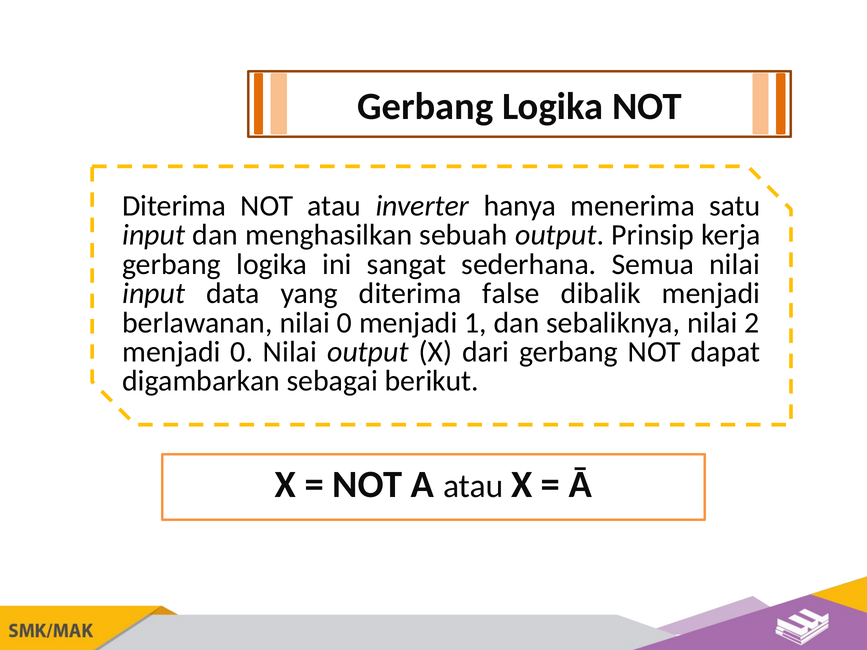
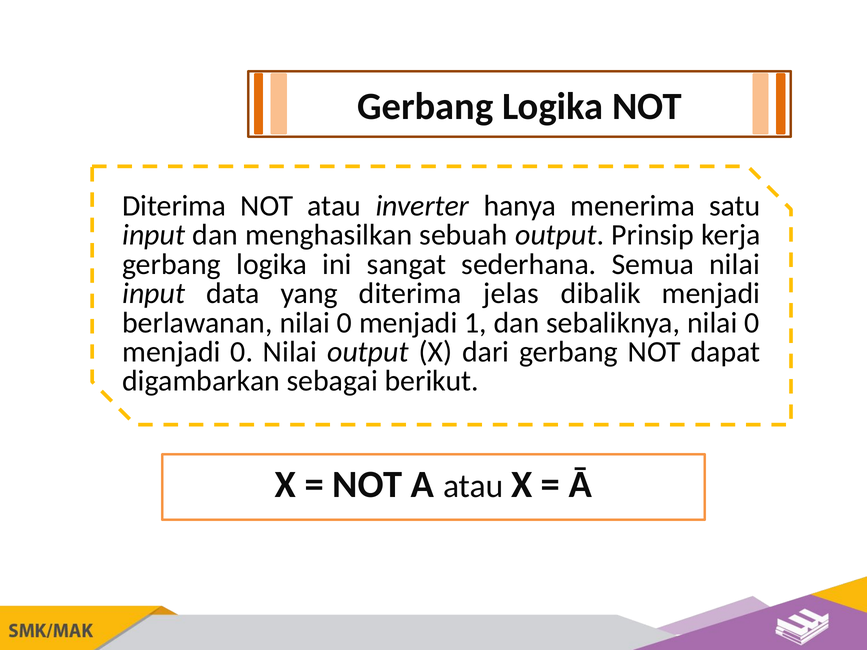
false: false -> jelas
sebaliknya nilai 2: 2 -> 0
